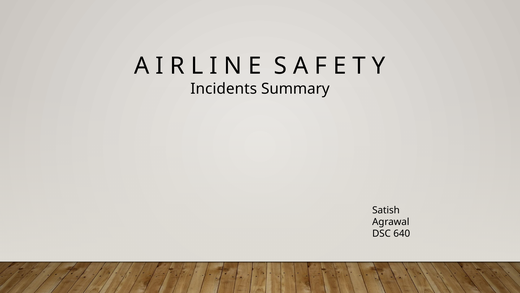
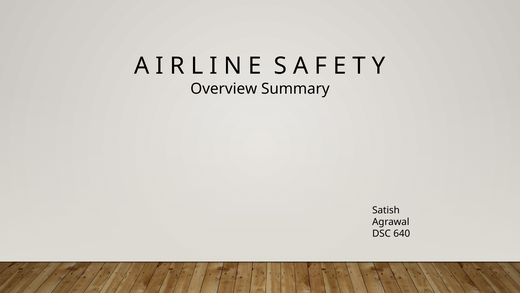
Incidents: Incidents -> Overview
